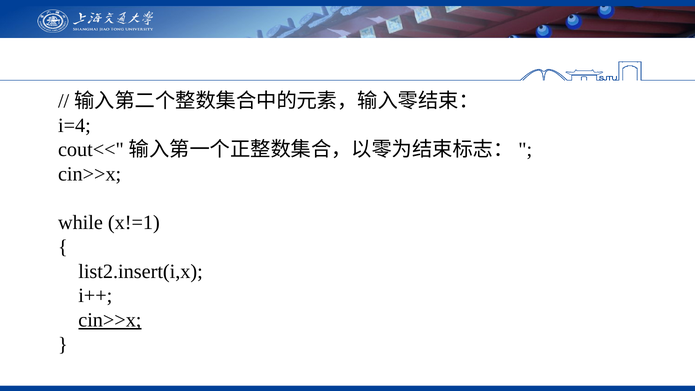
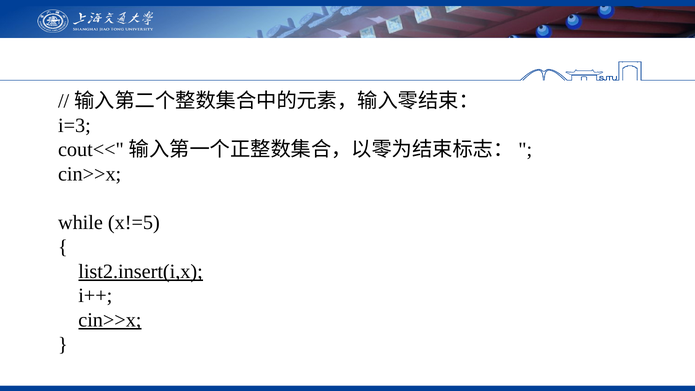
i=4: i=4 -> i=3
x!=1: x!=1 -> x!=5
list2.insert(i,x underline: none -> present
